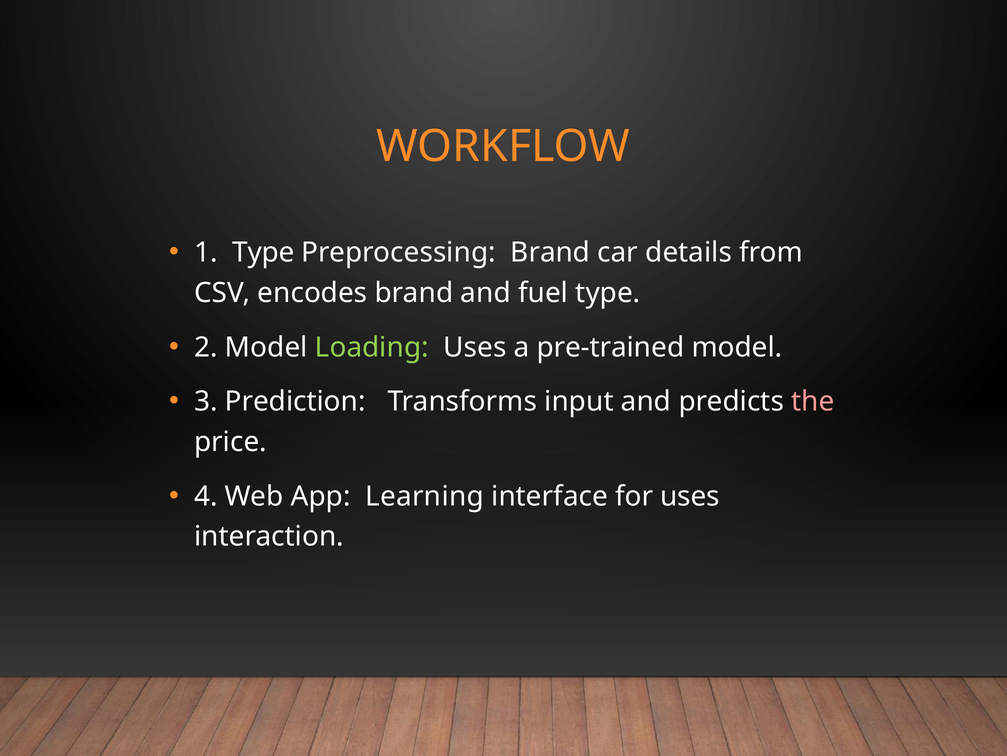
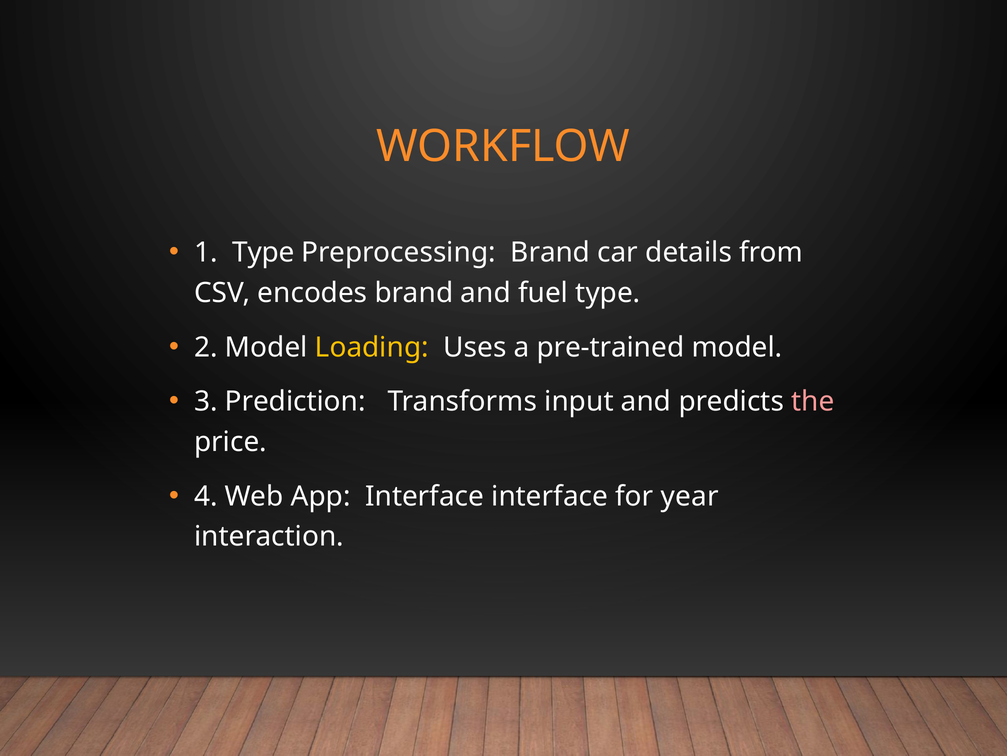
Loading colour: light green -> yellow
App Learning: Learning -> Interface
for uses: uses -> year
